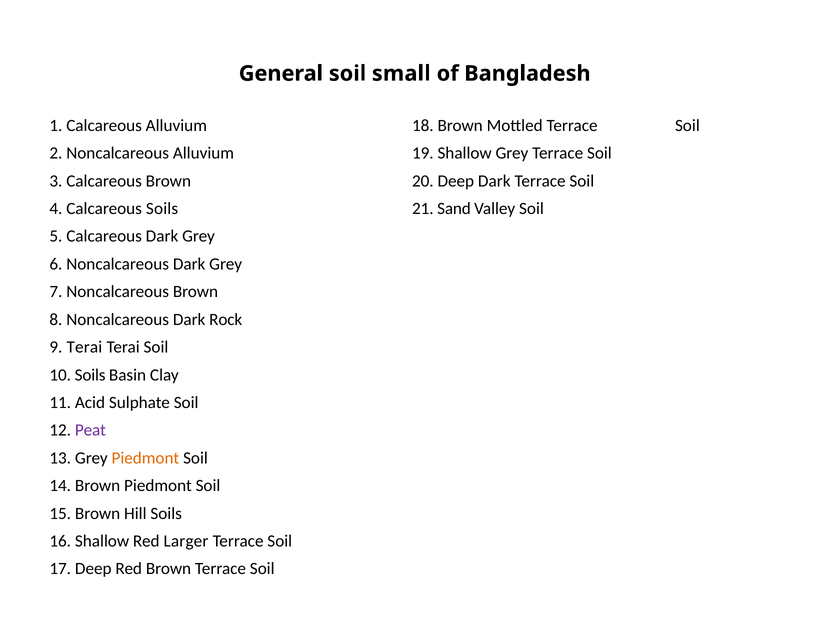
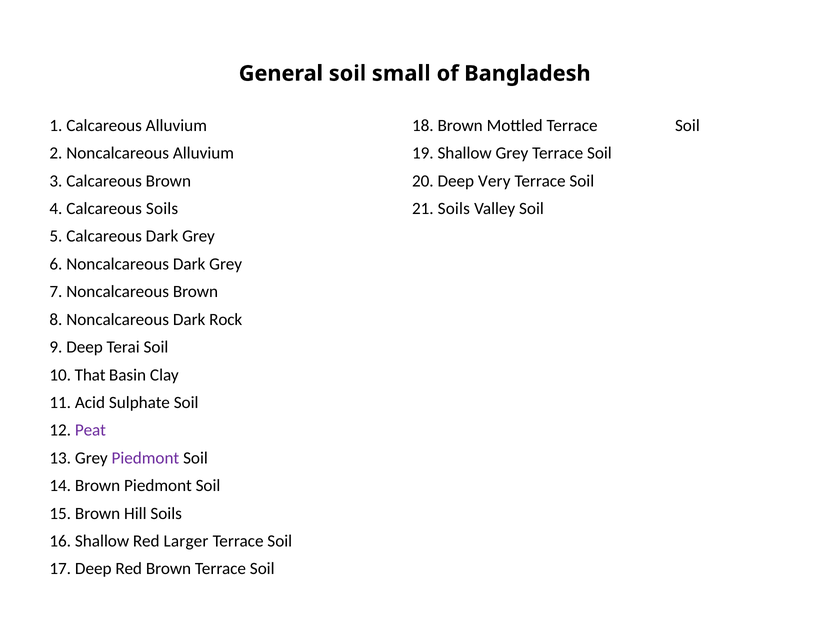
Deep Dark: Dark -> Very
21 Sand: Sand -> Soils
9 Terai: Terai -> Deep
10 Soils: Soils -> That
Piedmont at (145, 458) colour: orange -> purple
